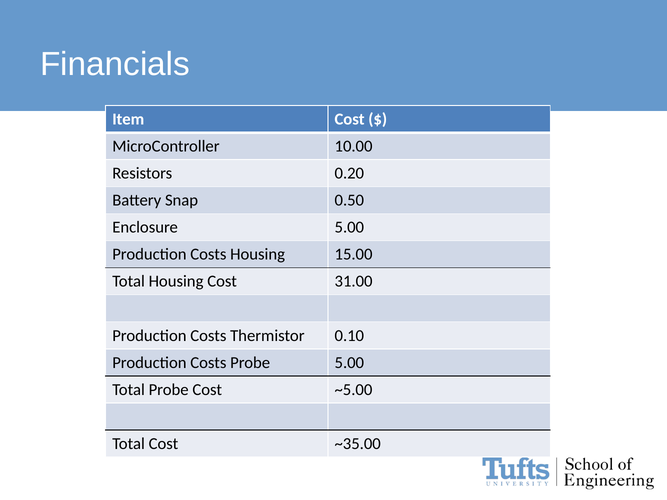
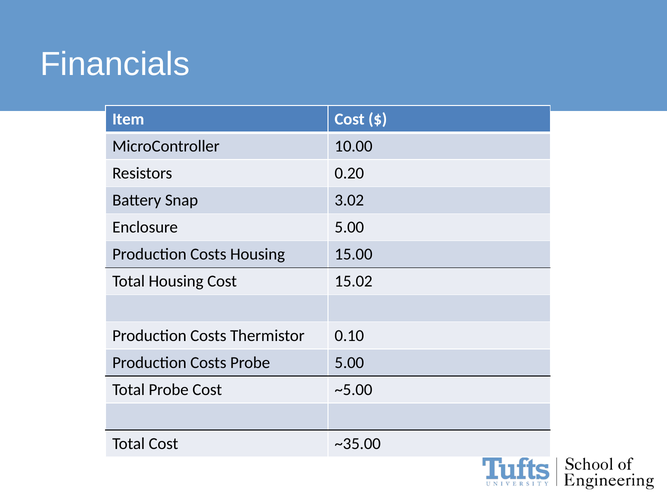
0.50: 0.50 -> 3.02
31.00: 31.00 -> 15.02
